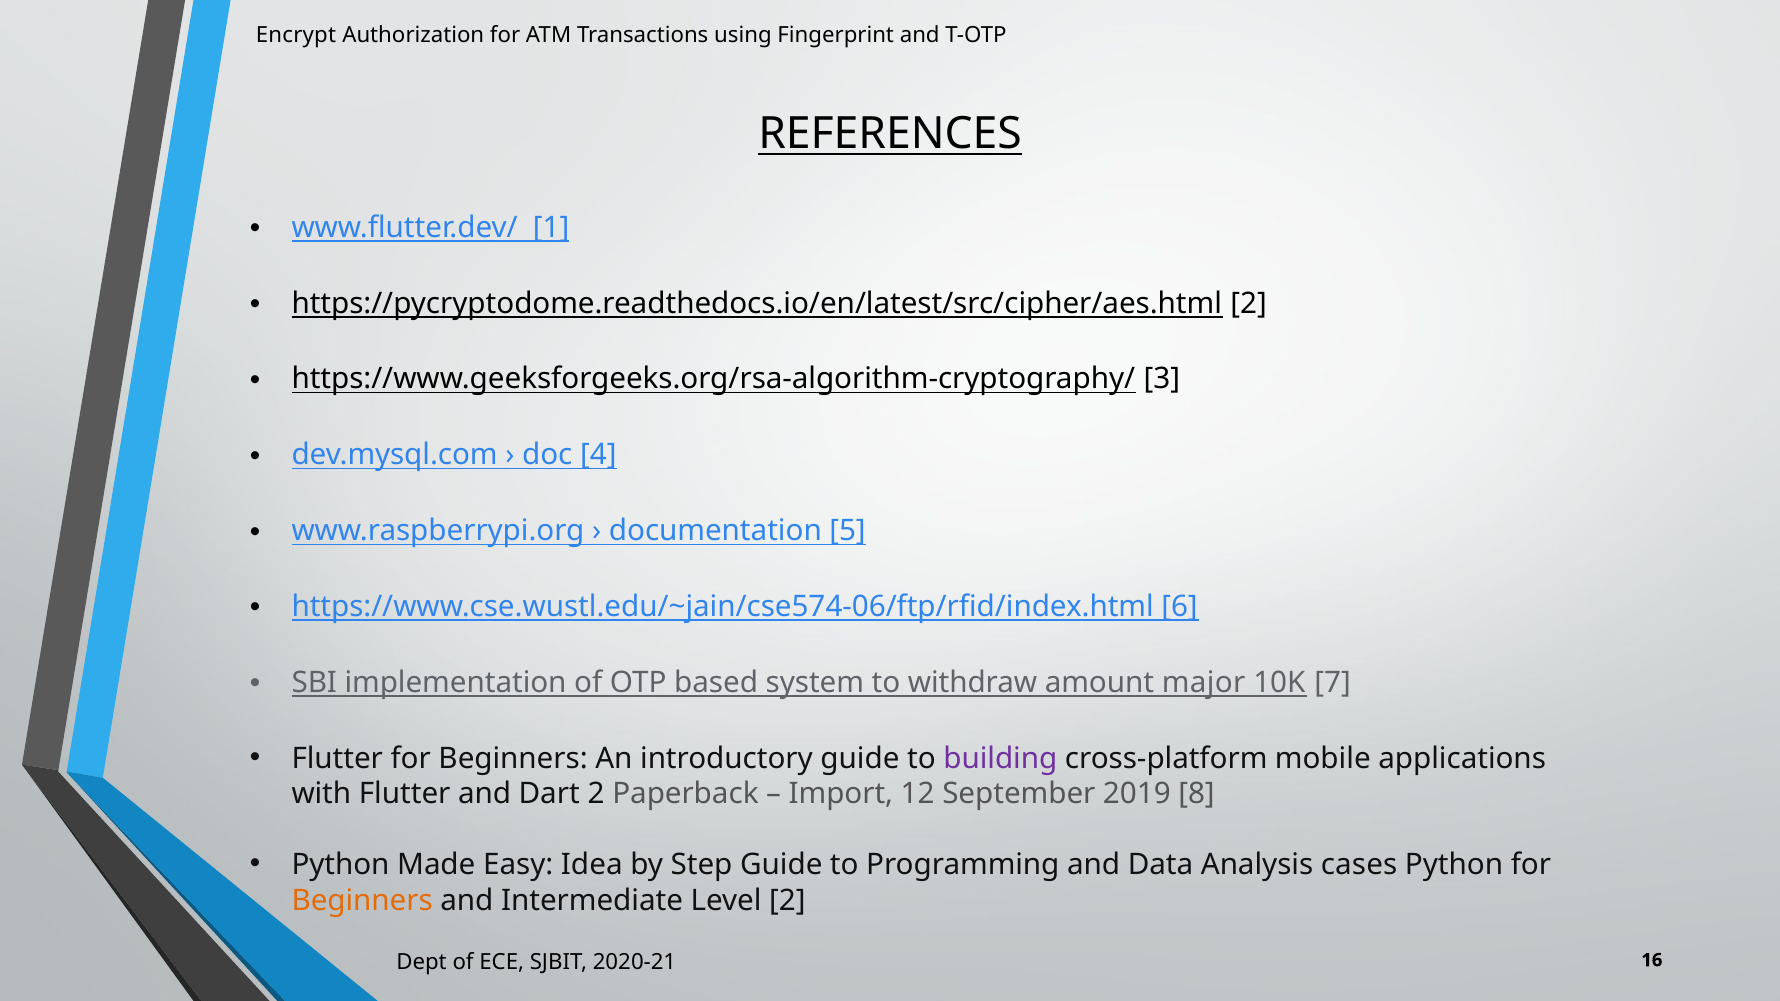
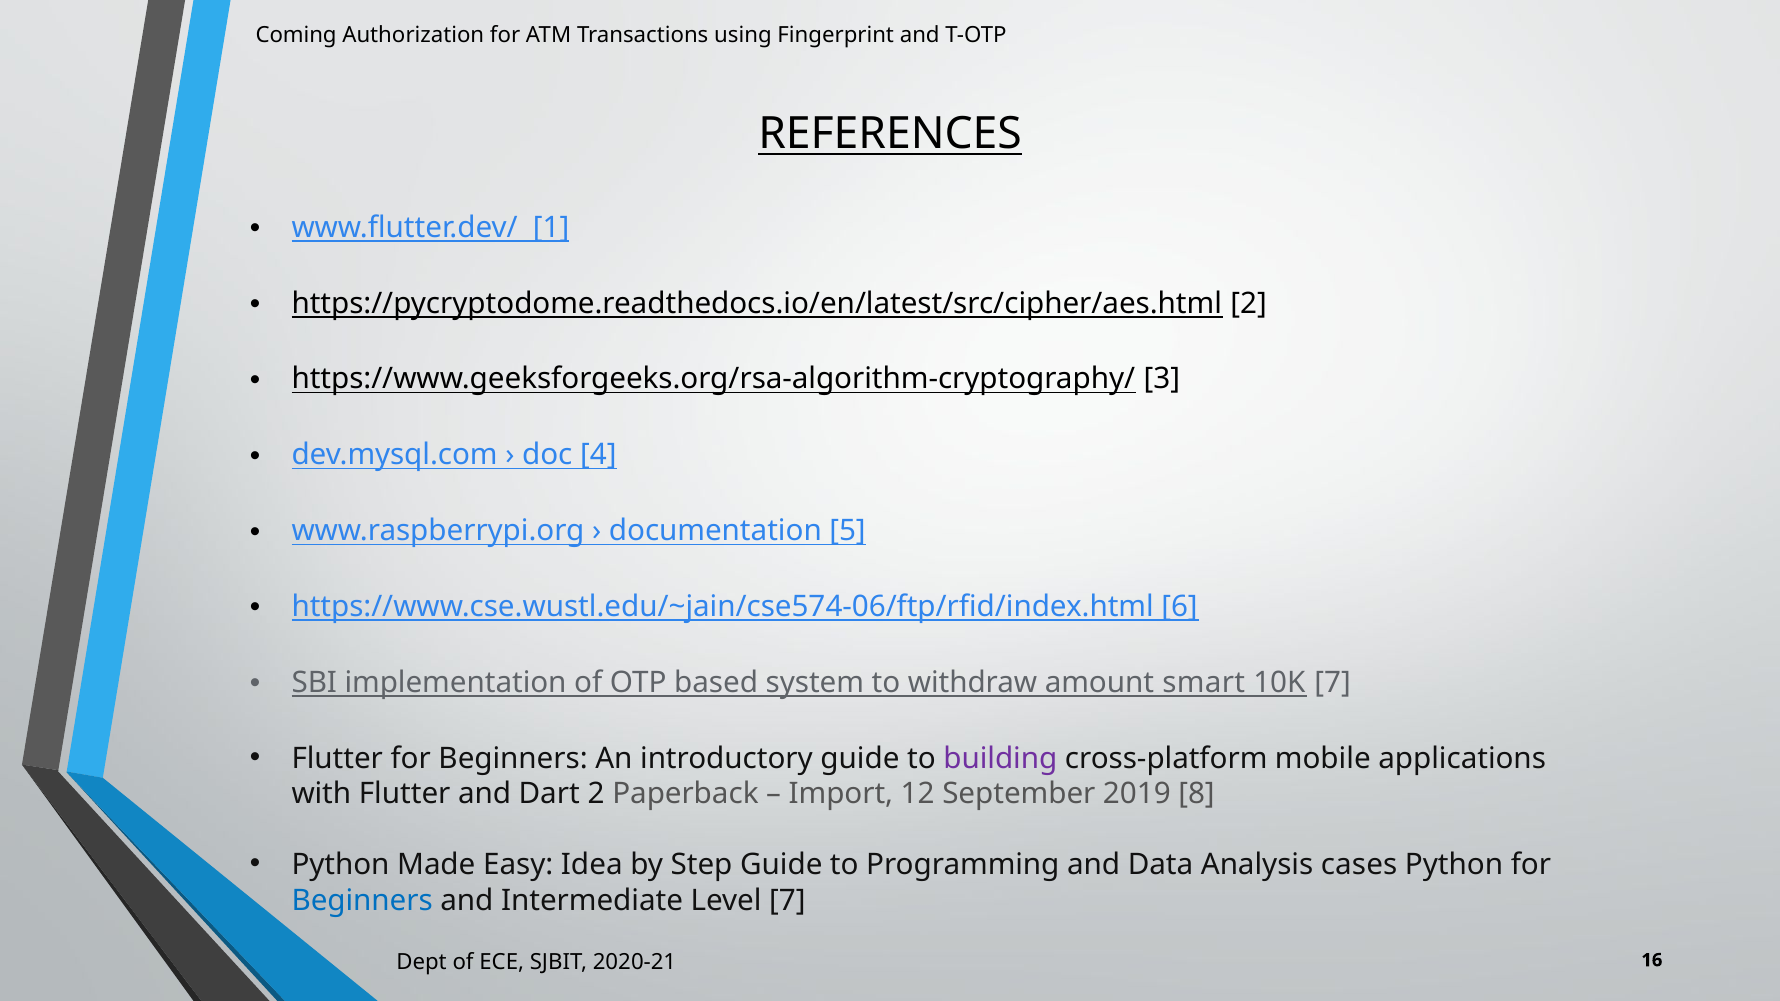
Encrypt: Encrypt -> Coming
major: major -> smart
Beginners at (362, 901) colour: orange -> blue
Level 2: 2 -> 7
